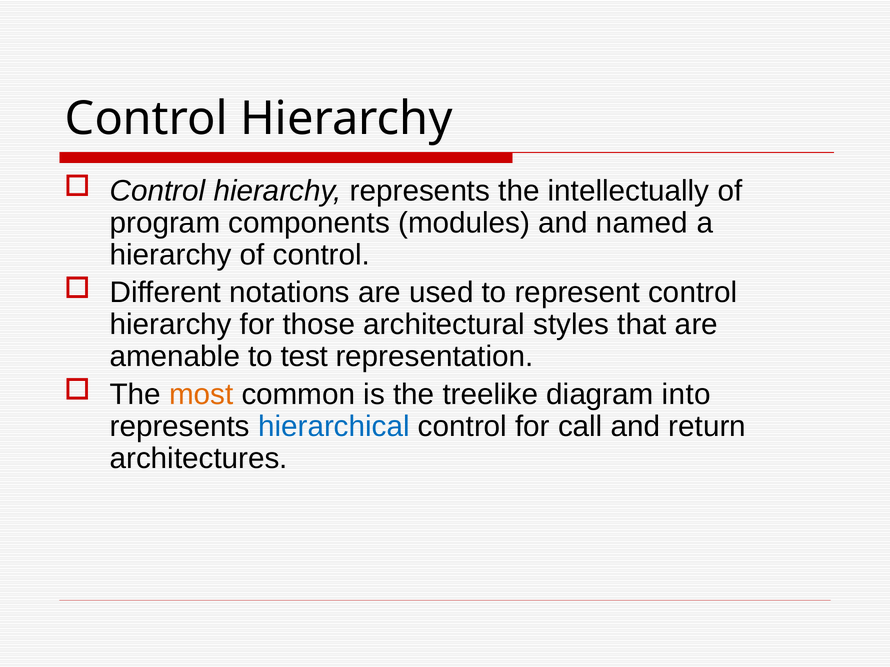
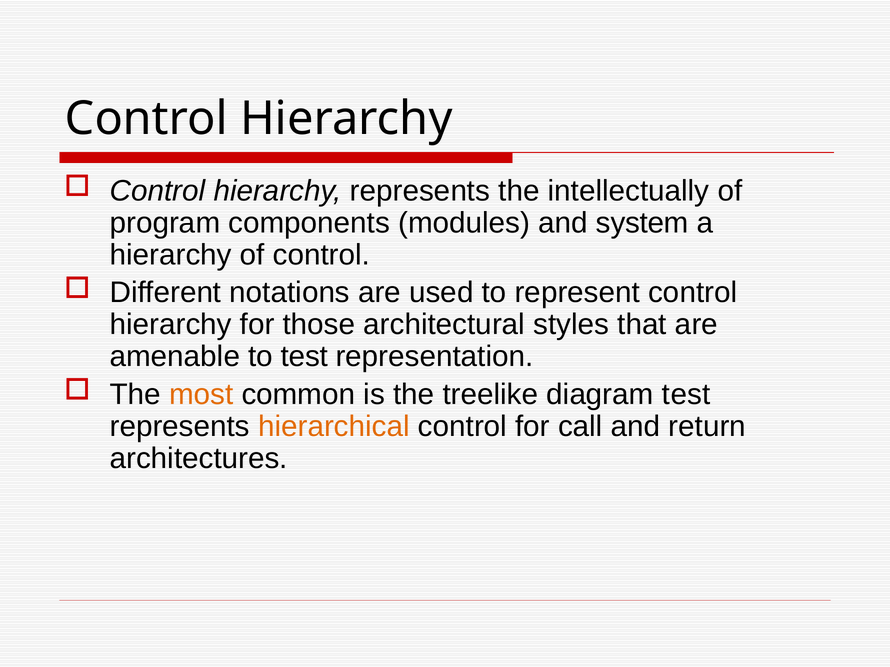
named: named -> system
diagram into: into -> test
hierarchical colour: blue -> orange
